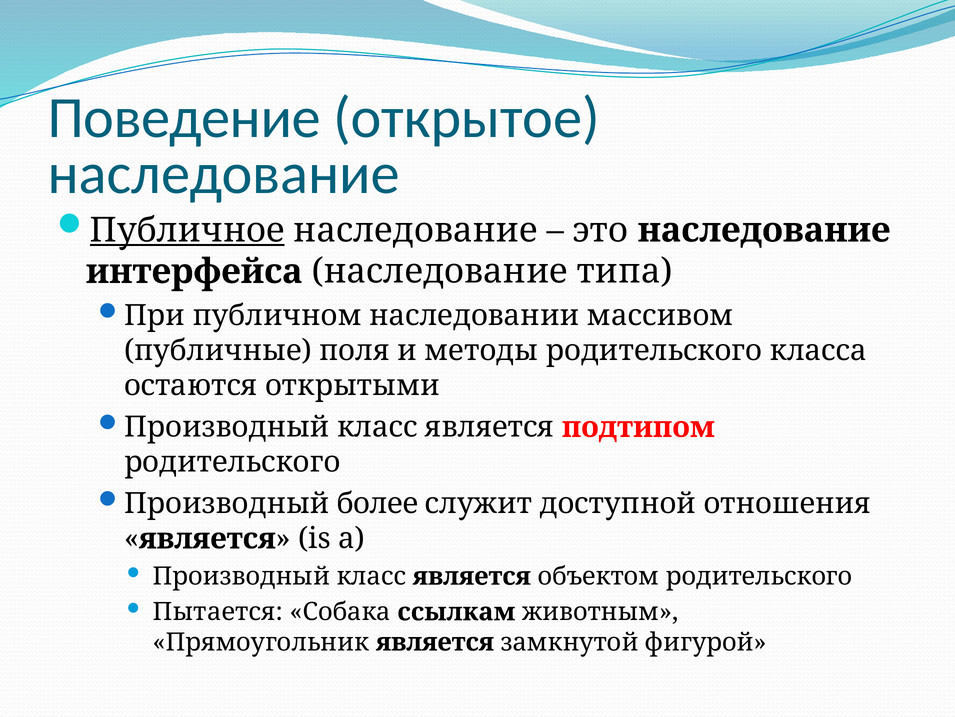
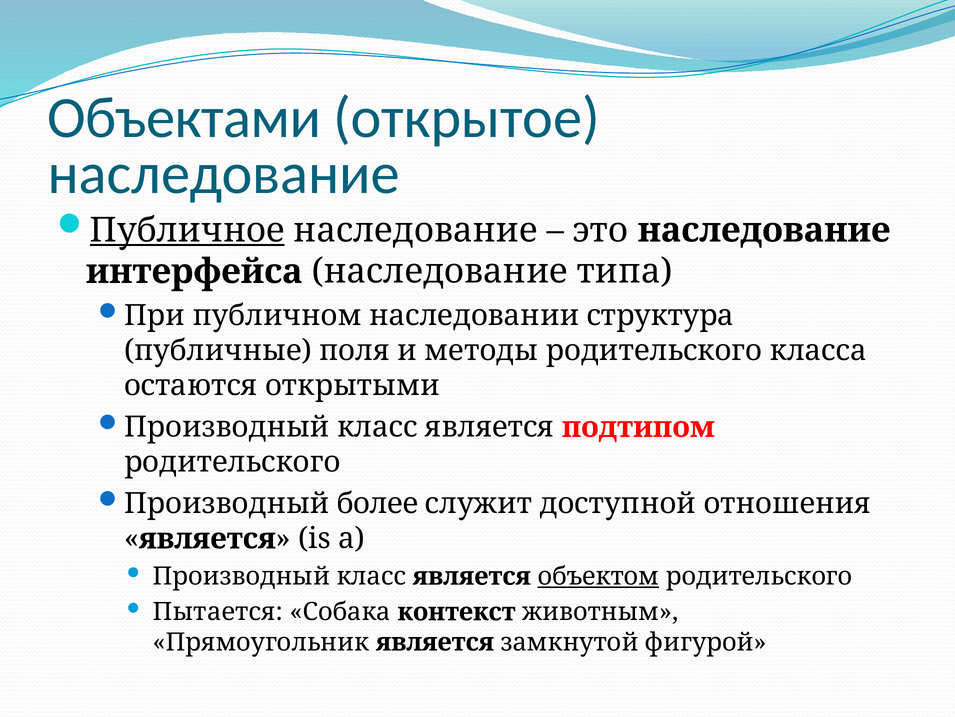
Поведение: Поведение -> Объектами
массивом: массивом -> структура
объектом underline: none -> present
ссылкам: ссылкам -> контекст
